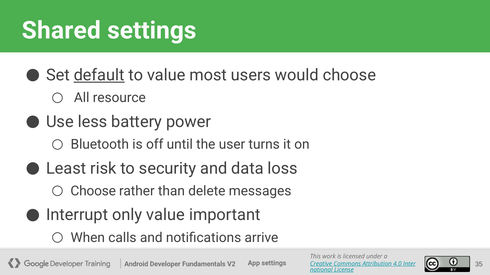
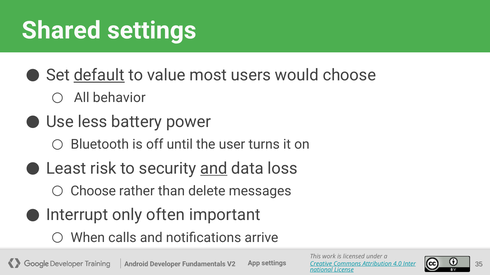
resource: resource -> behavior
and at (214, 169) underline: none -> present
only value: value -> often
